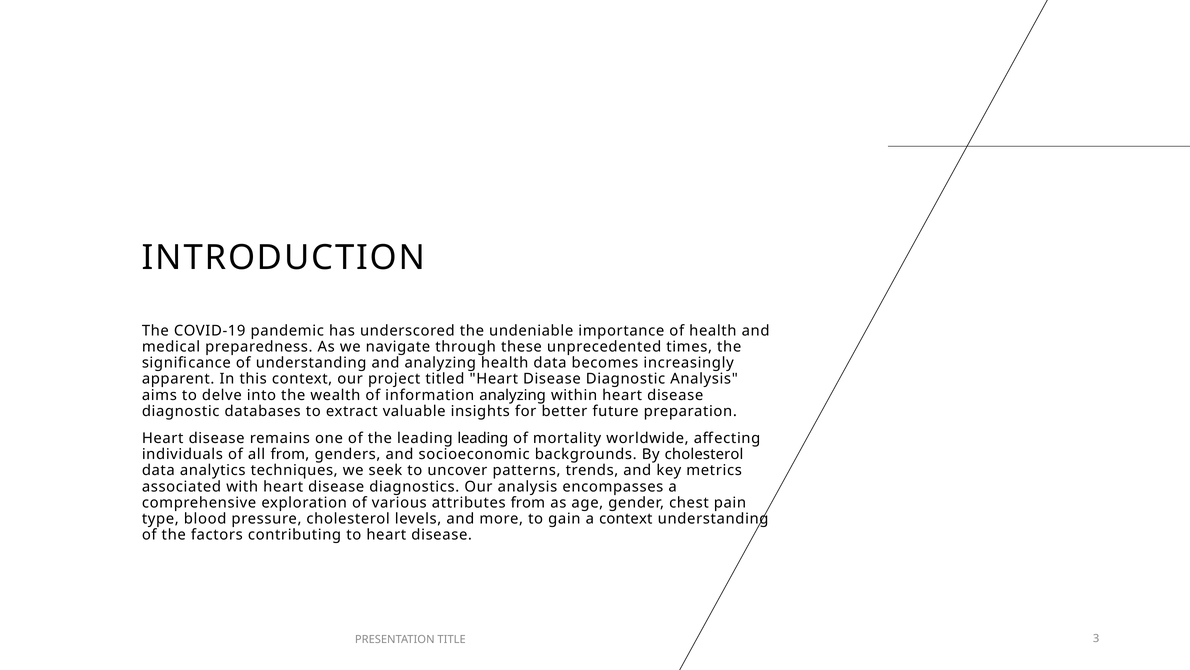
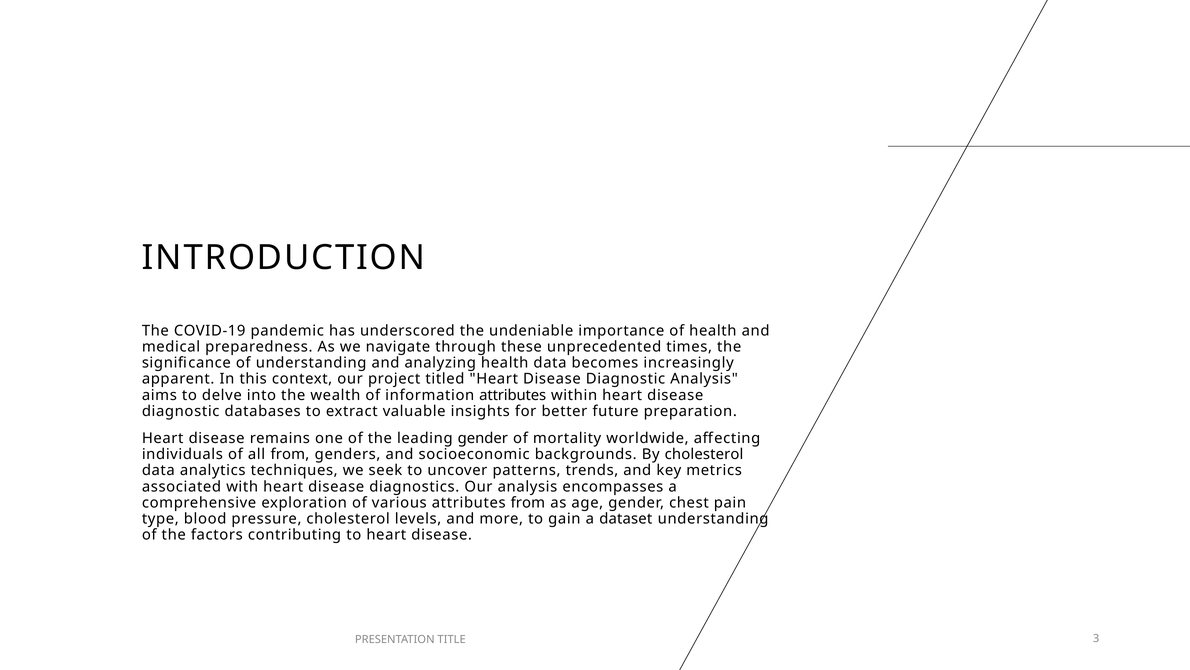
information analyzing: analyzing -> attributes
leading leading: leading -> gender
a context: context -> dataset
